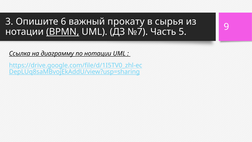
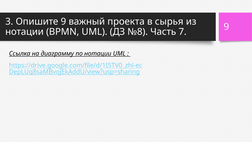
Опишите 6: 6 -> 9
прокату: прокату -> проекта
BPMN underline: present -> none
№7: №7 -> №8
5: 5 -> 7
